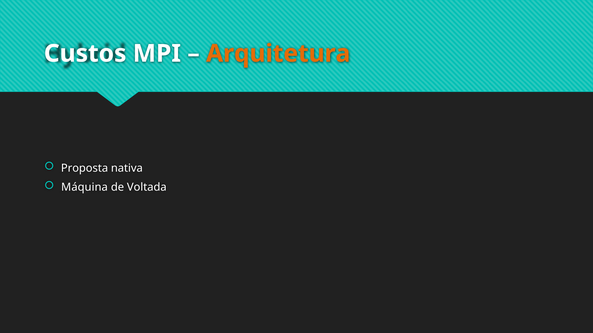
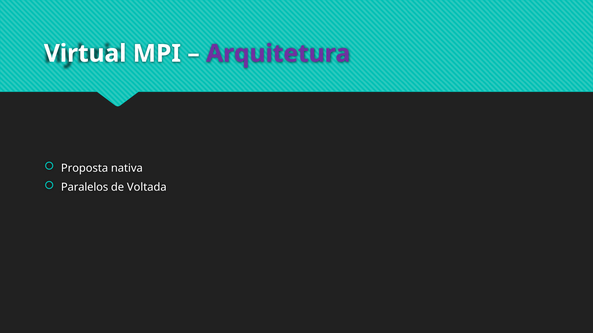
Custos: Custos -> Virtual
Arquitetura colour: orange -> purple
Máquina: Máquina -> Paralelos
